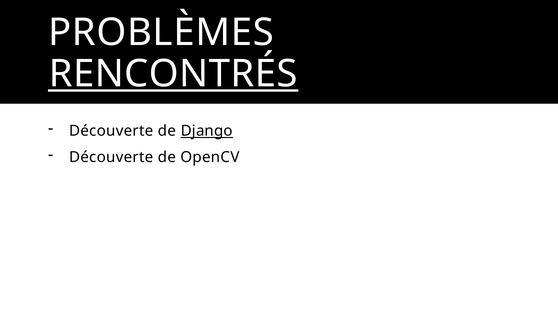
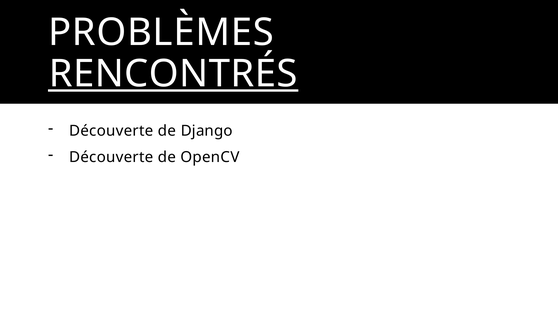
Django underline: present -> none
